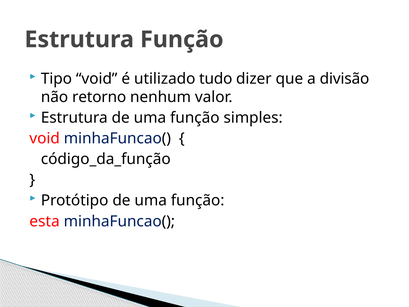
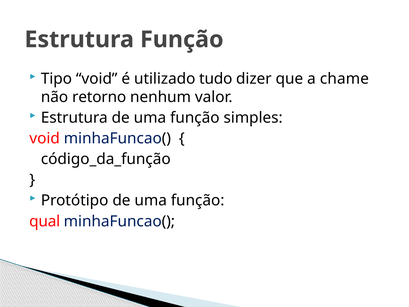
divisão: divisão -> chame
esta: esta -> qual
